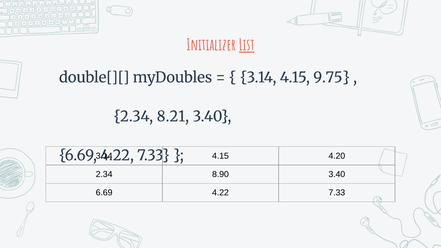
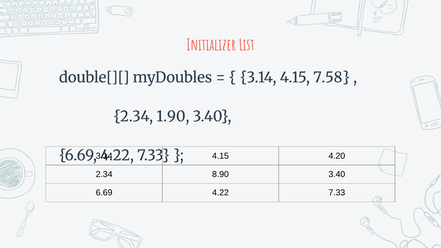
List underline: present -> none
9.75: 9.75 -> 7.58
8.21: 8.21 -> 1.90
